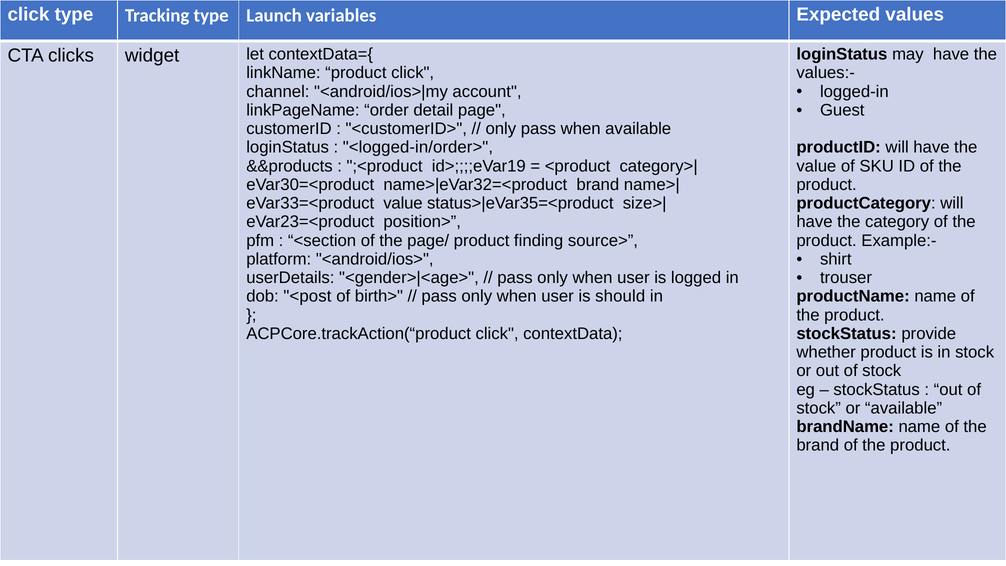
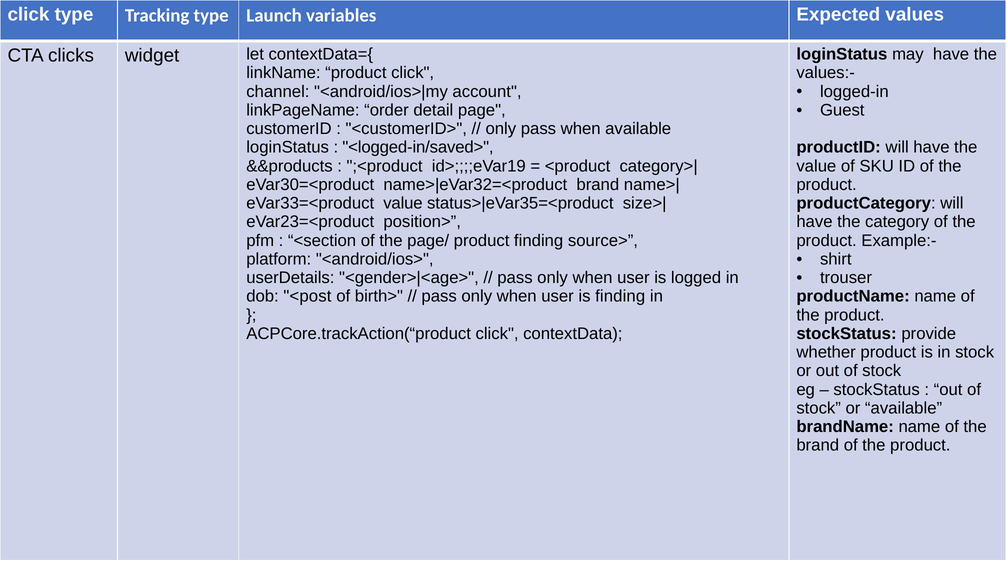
<logged-in/order>: <logged-in/order> -> <logged-in/saved>
is should: should -> finding
